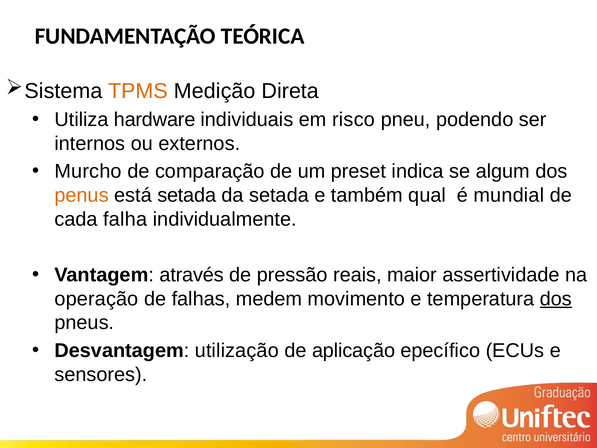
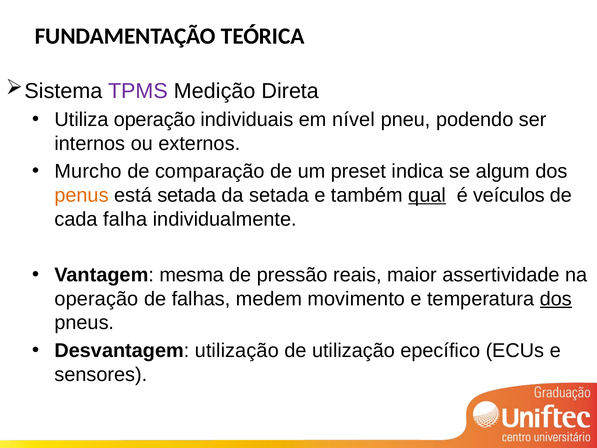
TPMS colour: orange -> purple
Utiliza hardware: hardware -> operação
risco: risco -> nível
qual underline: none -> present
mundial: mundial -> veículos
através: através -> mesma
de aplicação: aplicação -> utilização
